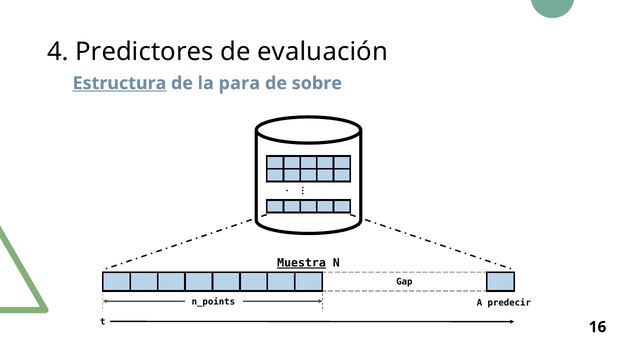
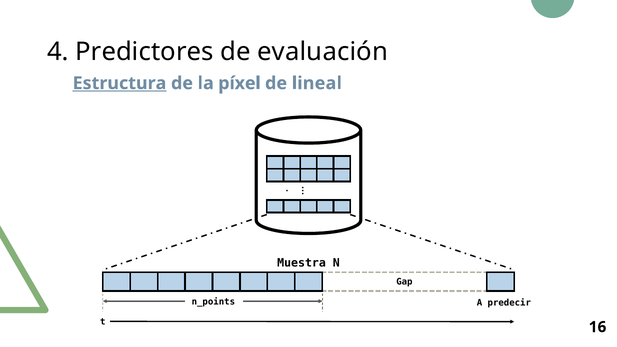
para: para -> píxel
sobre: sobre -> lineal
Muestra underline: present -> none
